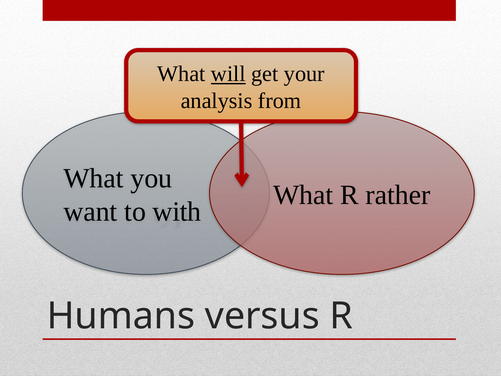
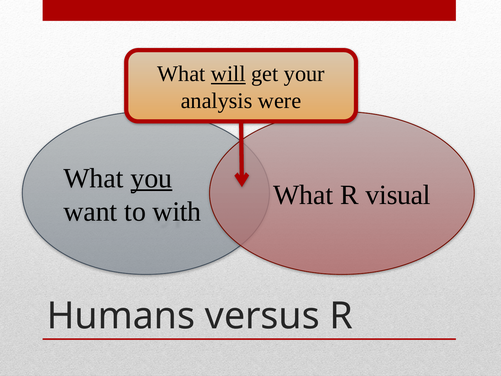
from: from -> were
you underline: none -> present
rather: rather -> visual
